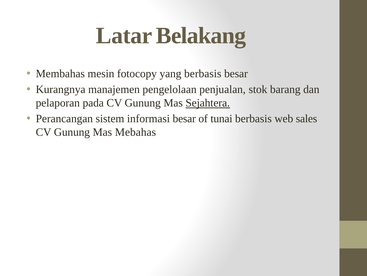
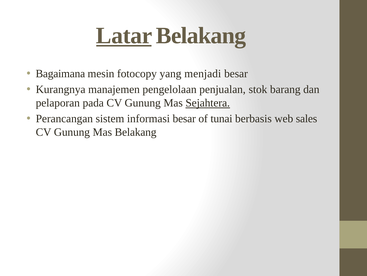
Latar underline: none -> present
Membahas: Membahas -> Bagaimana
yang berbasis: berbasis -> menjadi
Mas Mebahas: Mebahas -> Belakang
